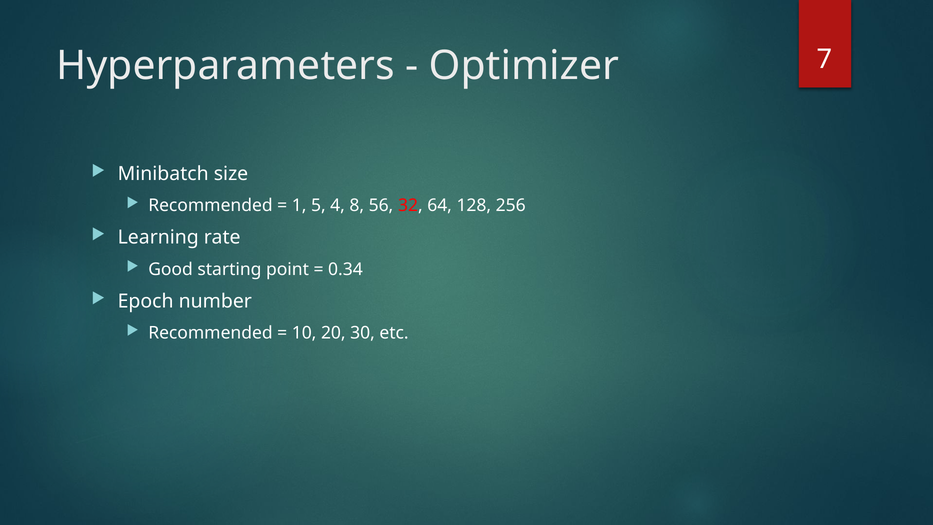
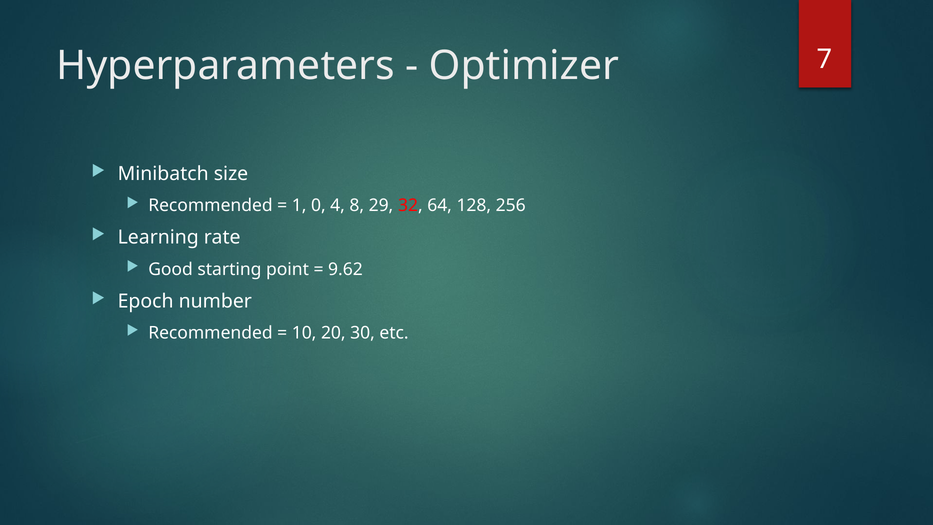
5: 5 -> 0
56: 56 -> 29
0.34: 0.34 -> 9.62
